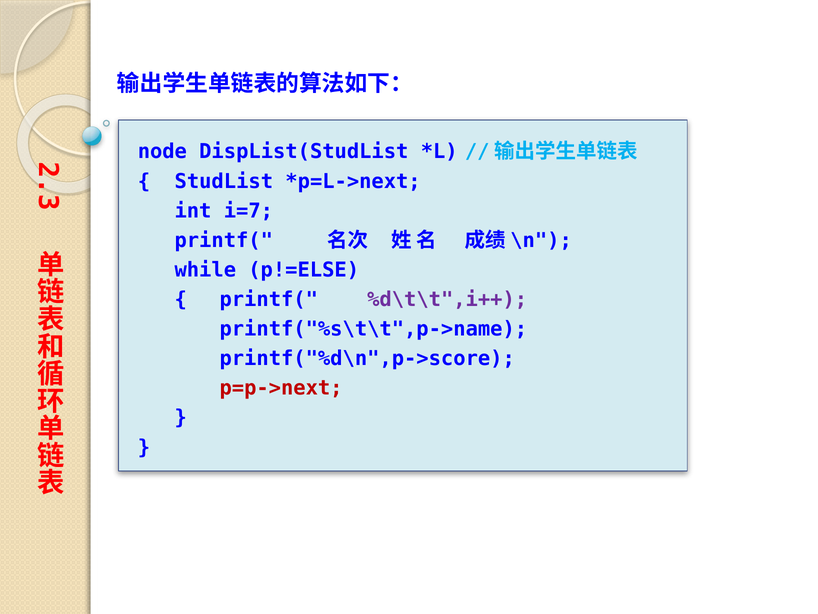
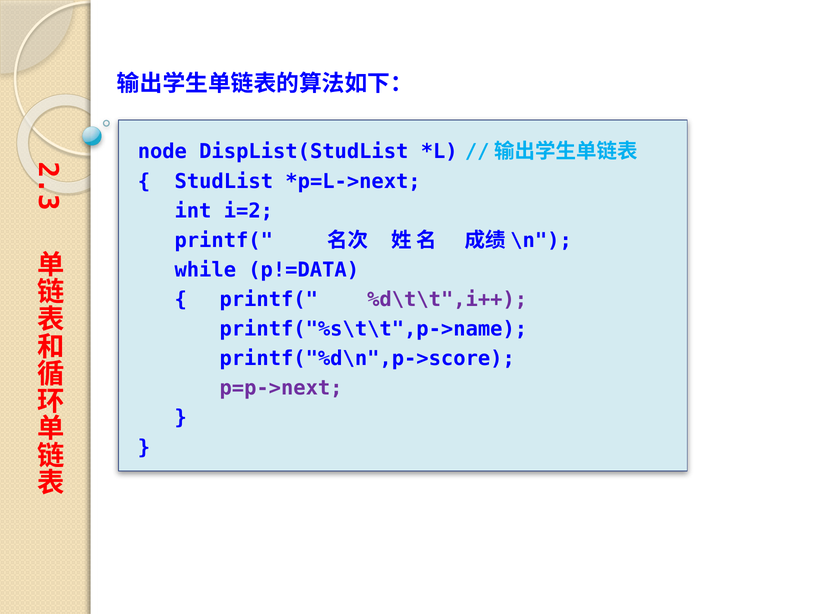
i=7: i=7 -> i=2
p!=ELSE: p!=ELSE -> p!=DATA
p=p->next colour: red -> purple
